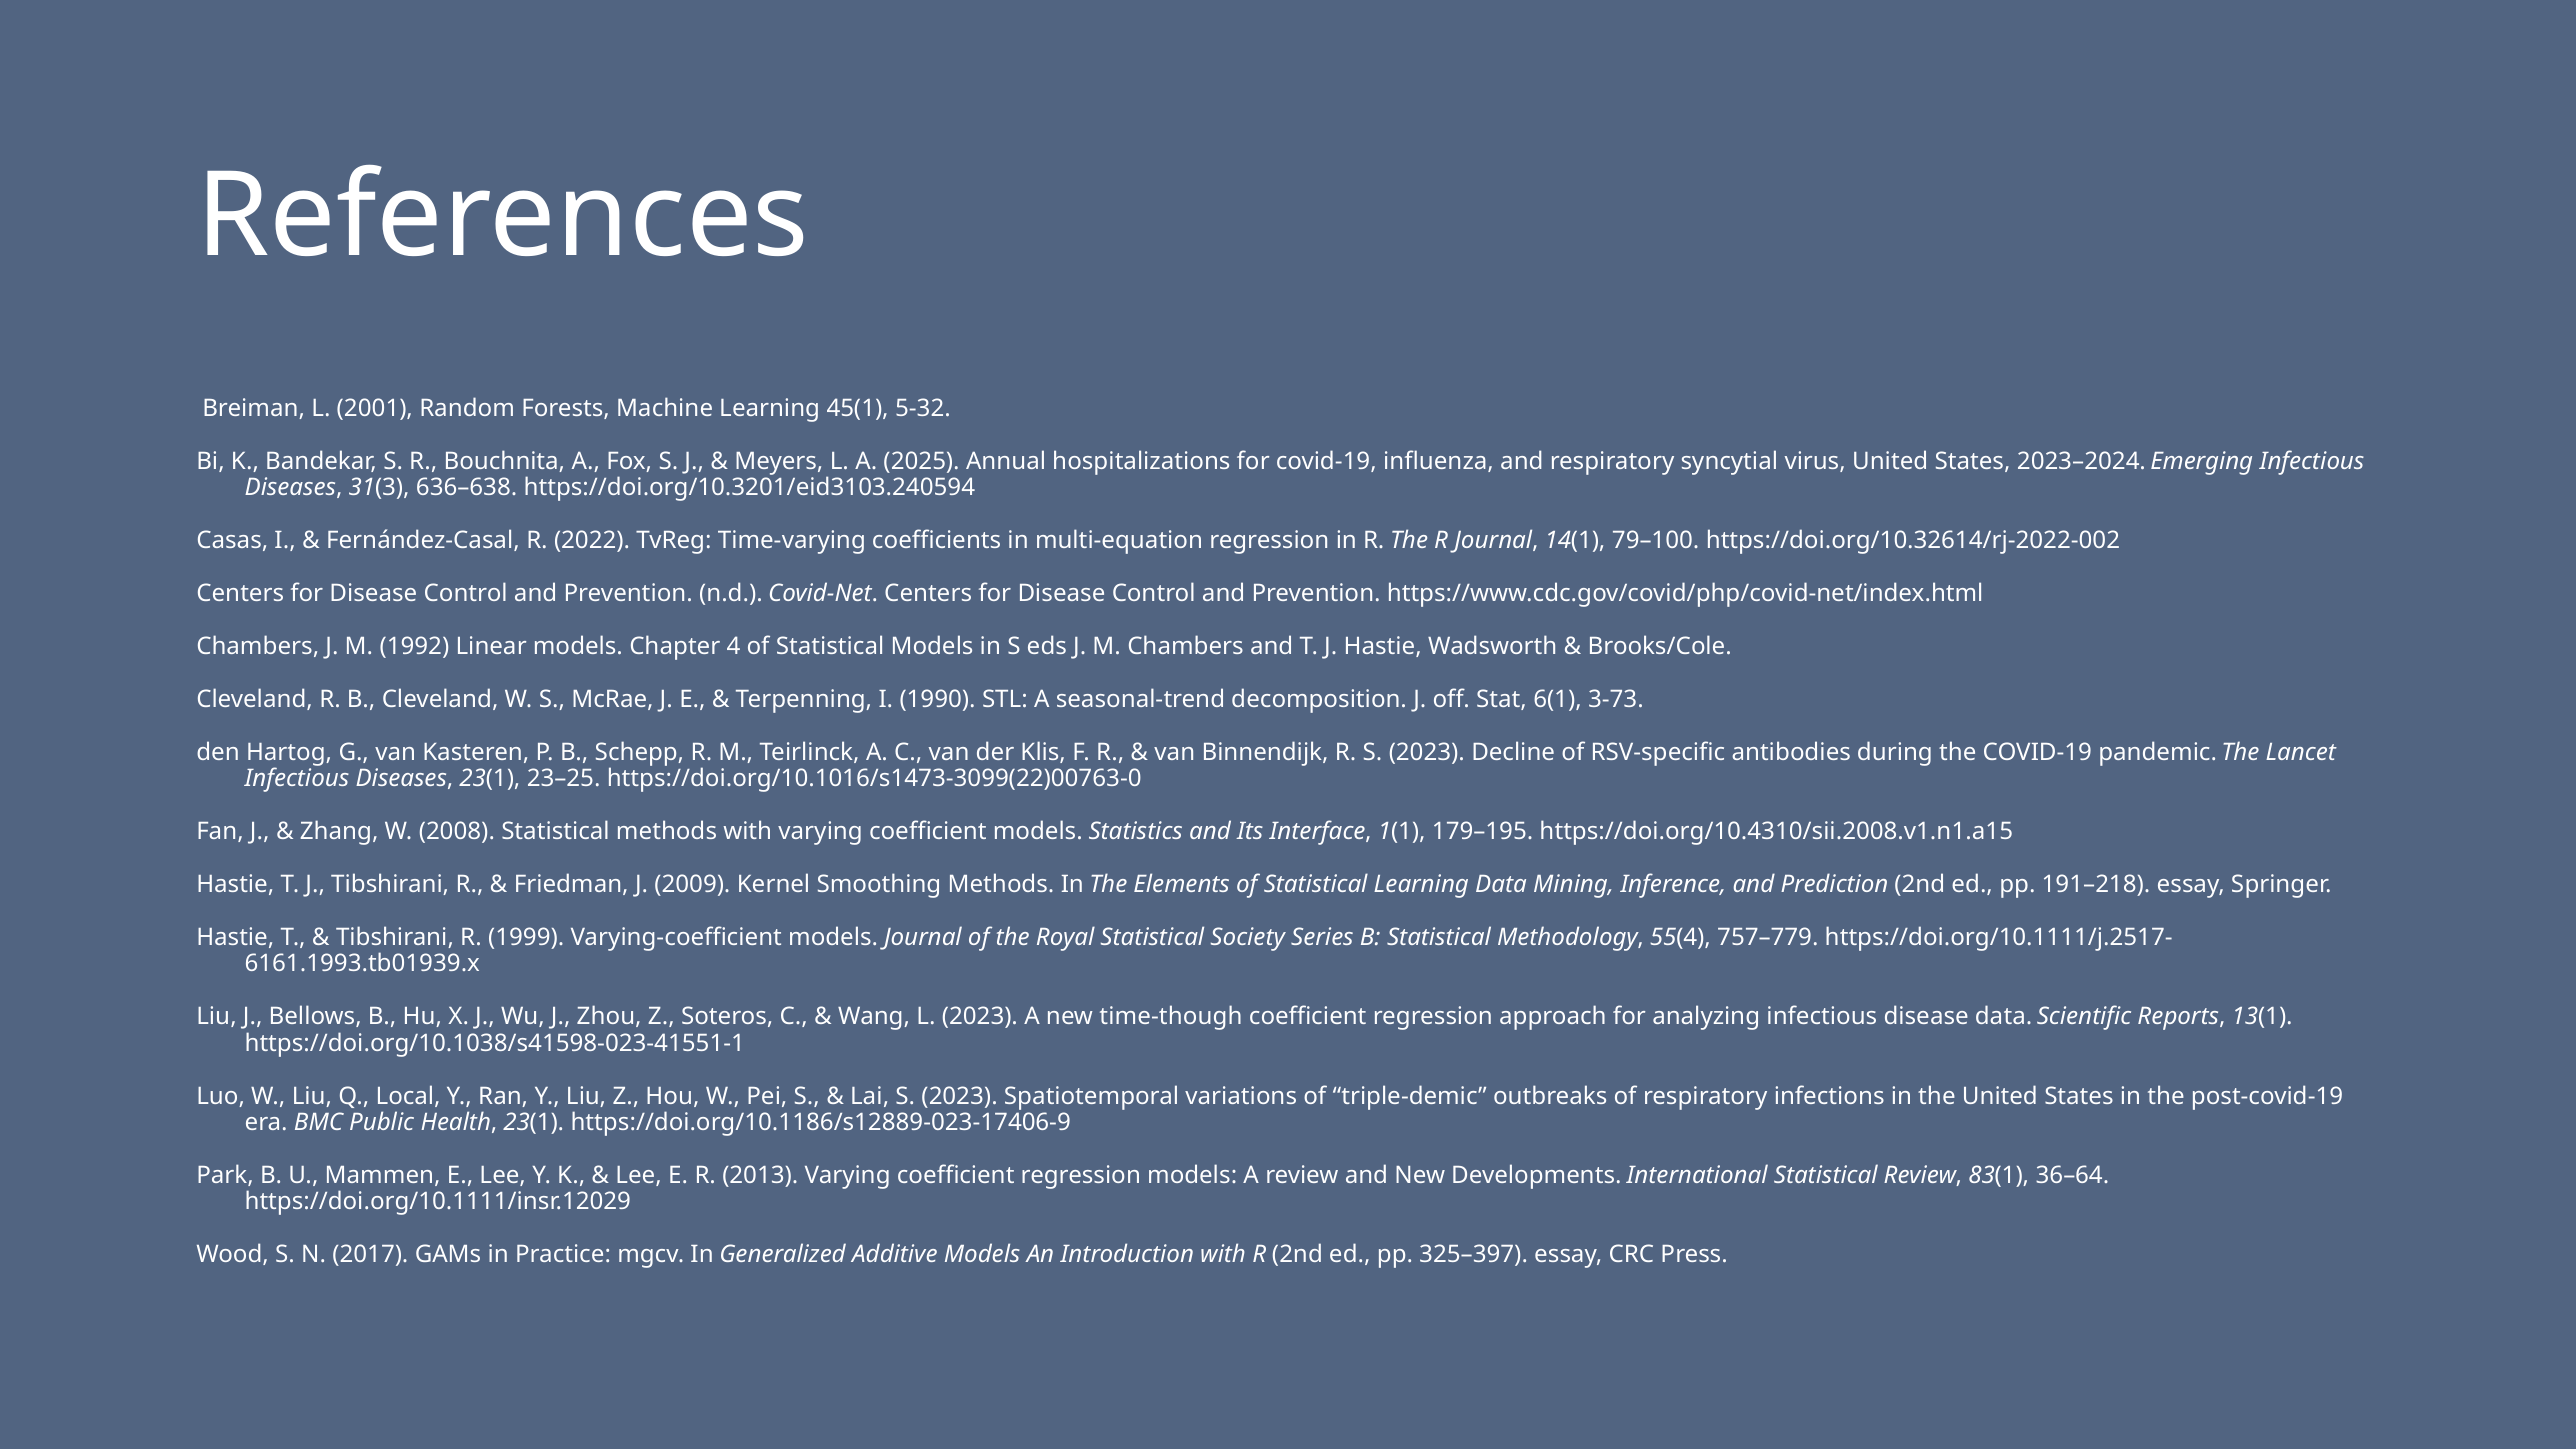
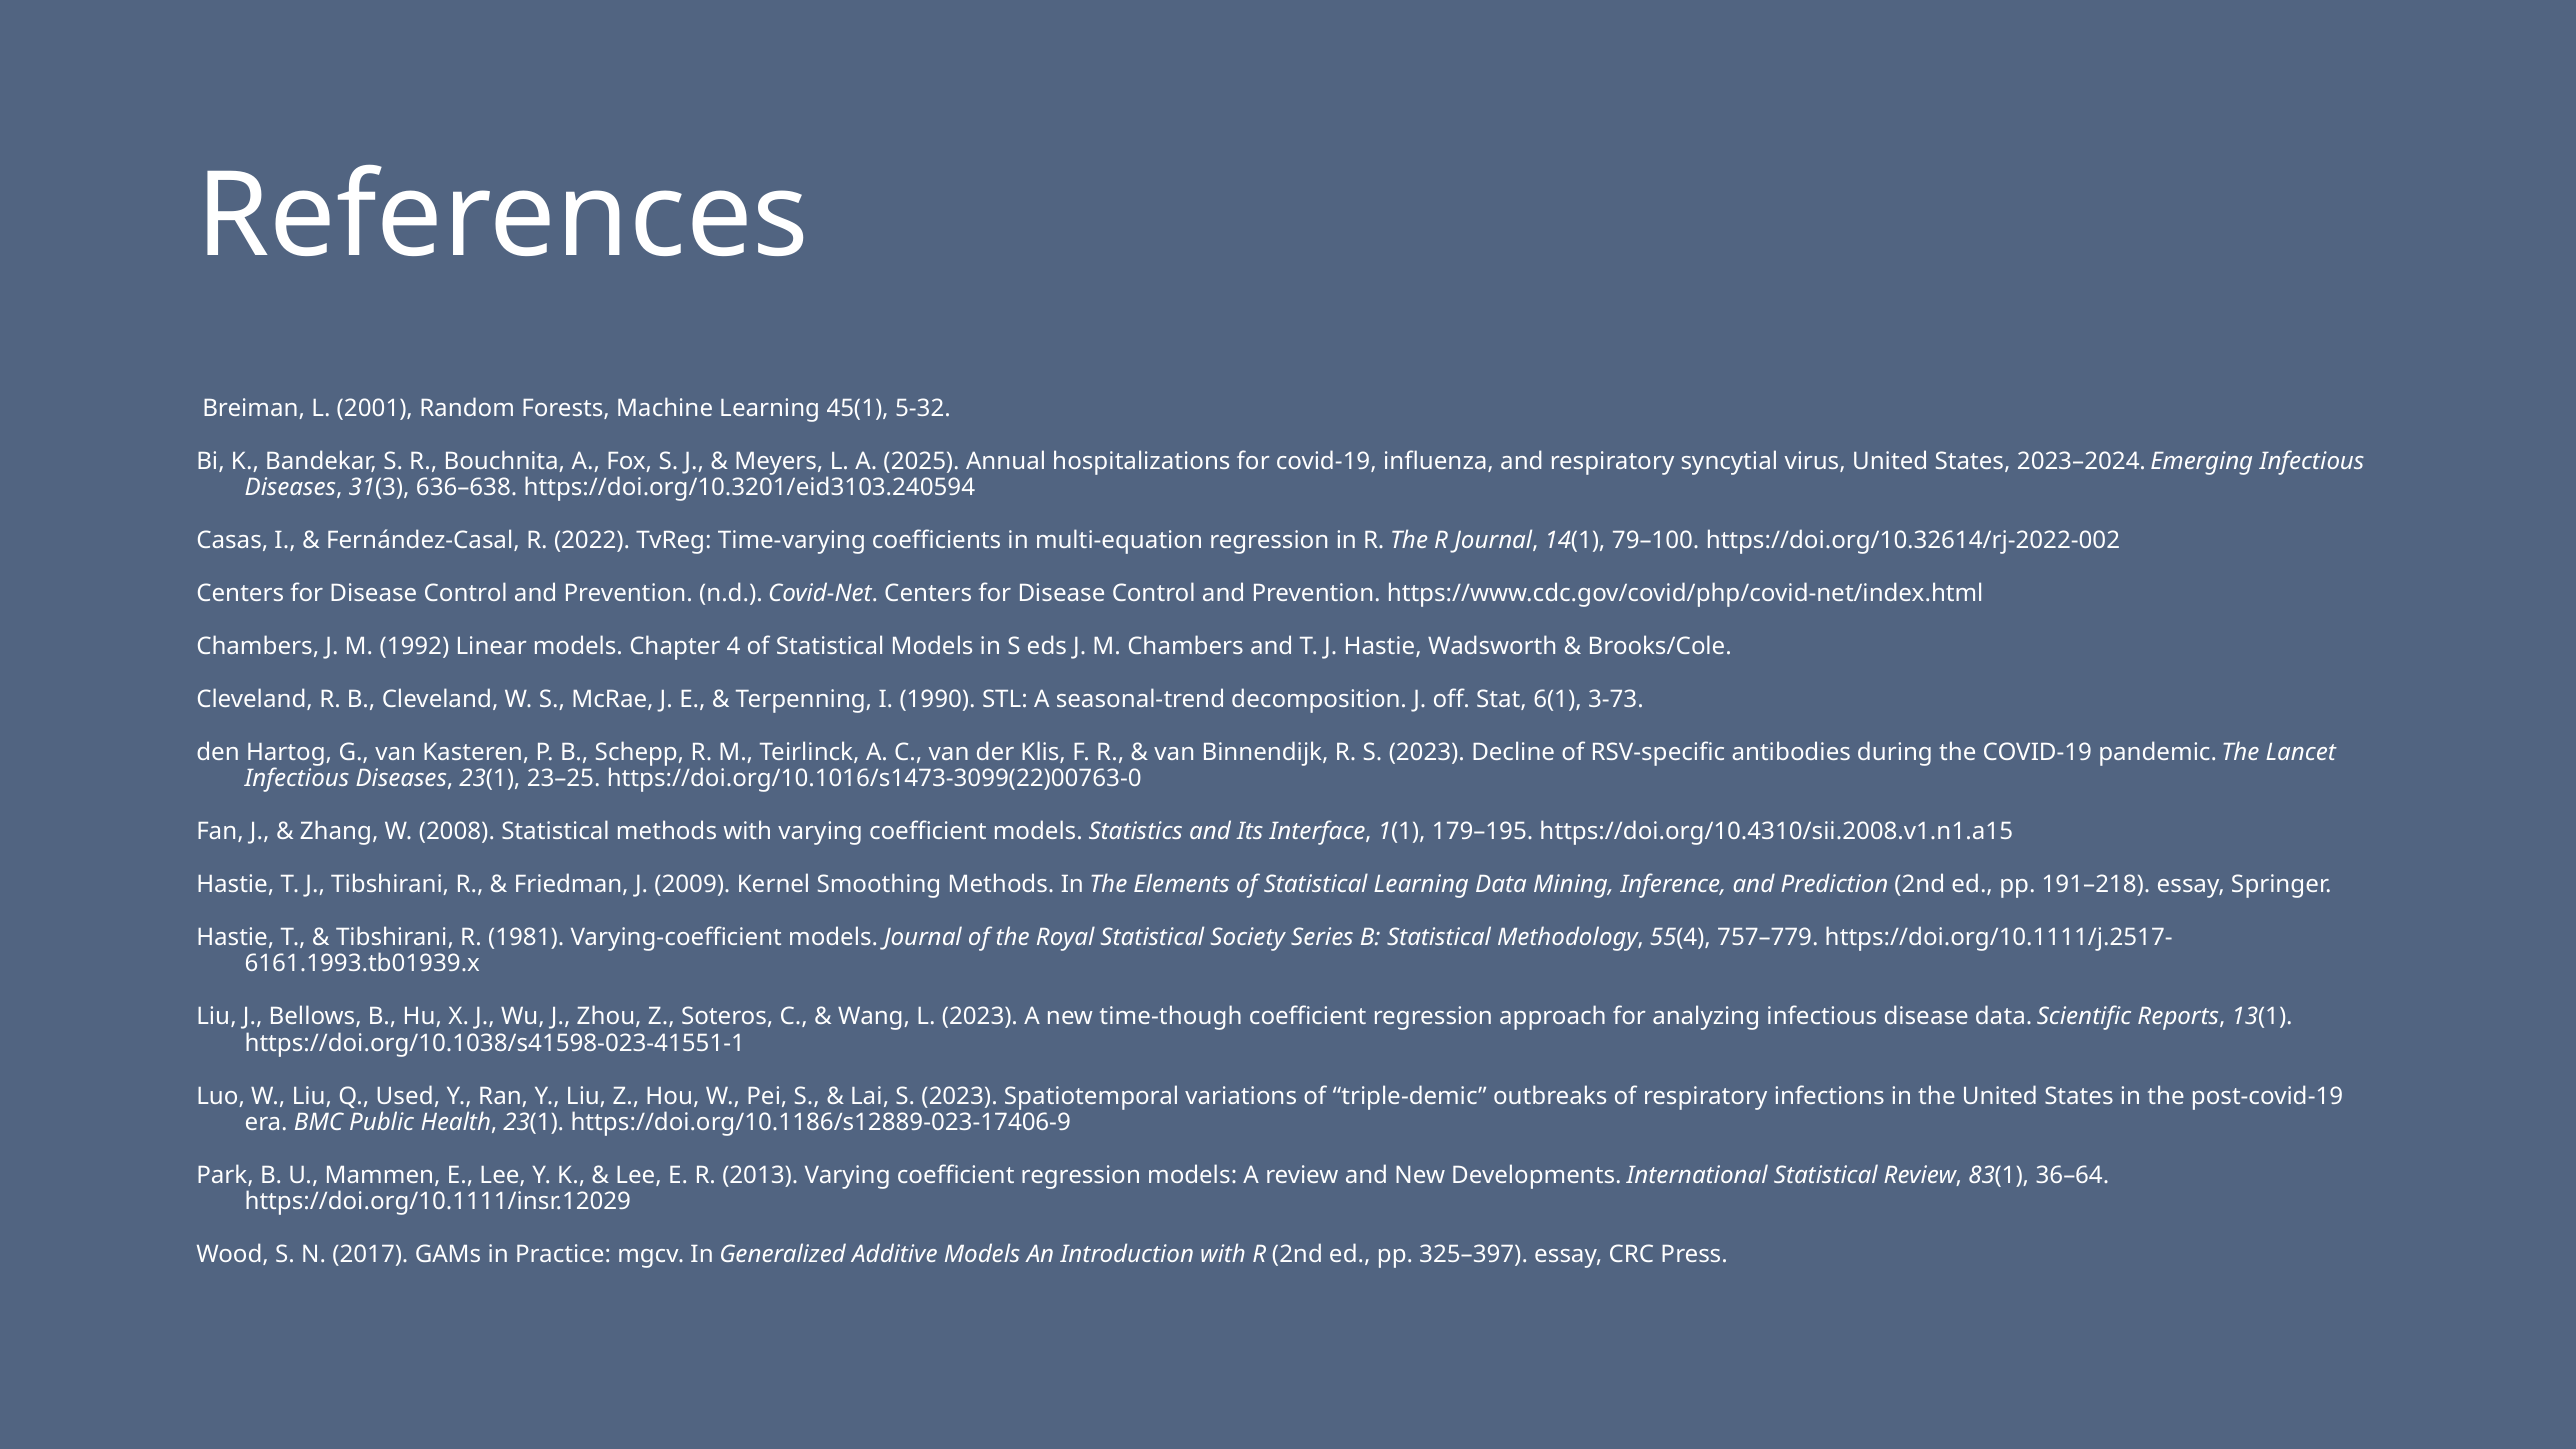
1999: 1999 -> 1981
Local: Local -> Used
